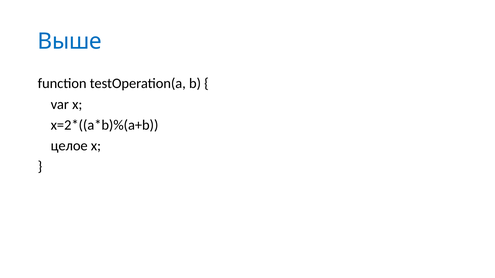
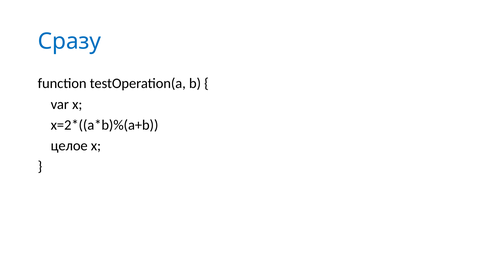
Выше: Выше -> Сразу
